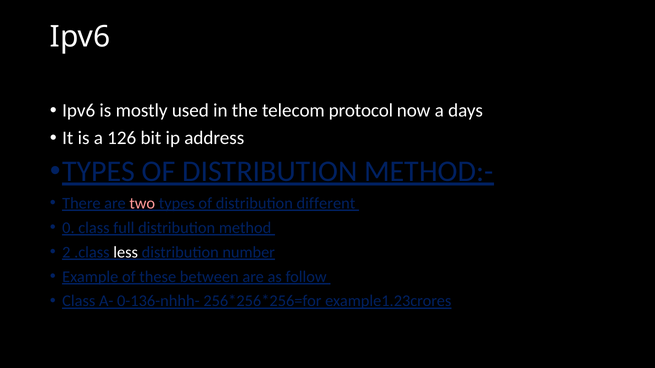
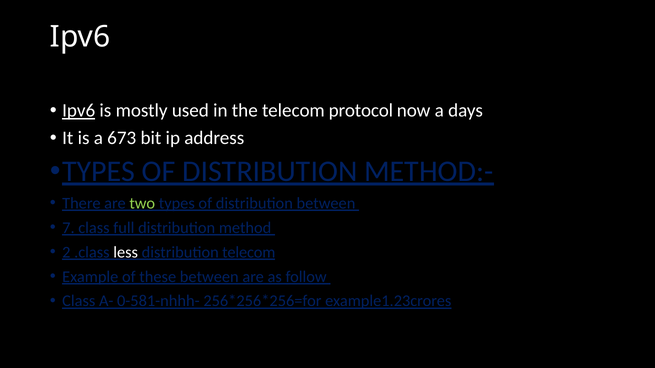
Ipv6 at (79, 111) underline: none -> present
126: 126 -> 673
two colour: pink -> light green
distribution different: different -> between
0: 0 -> 7
distribution number: number -> telecom
0-136-nhhh-: 0-136-nhhh- -> 0-581-nhhh-
